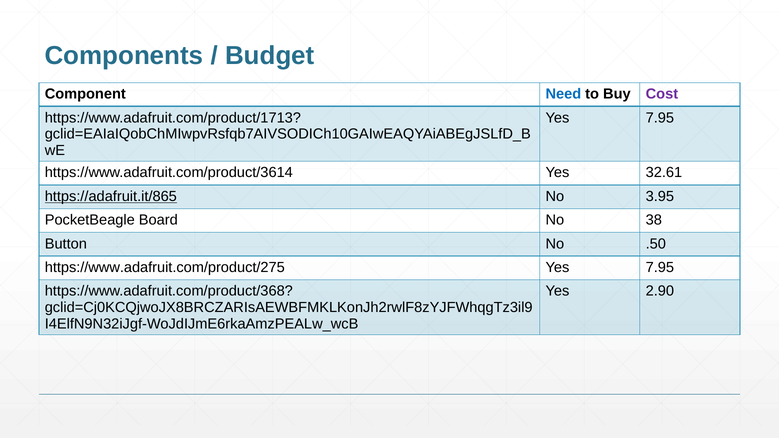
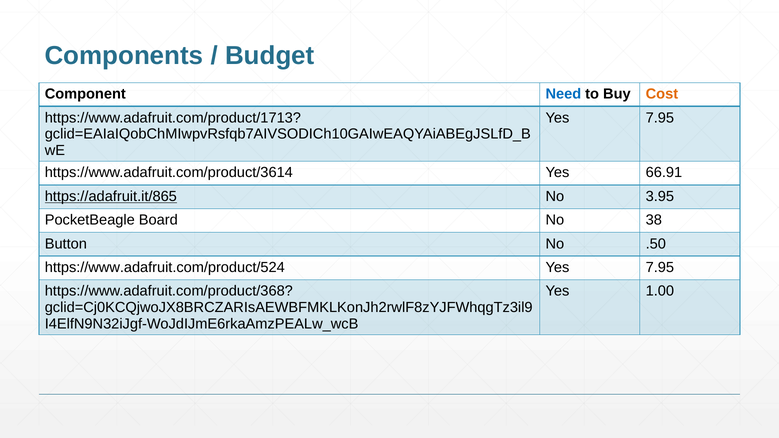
Cost colour: purple -> orange
32.61: 32.61 -> 66.91
https://www.adafruit.com/product/275: https://www.adafruit.com/product/275 -> https://www.adafruit.com/product/524
2.90: 2.90 -> 1.00
